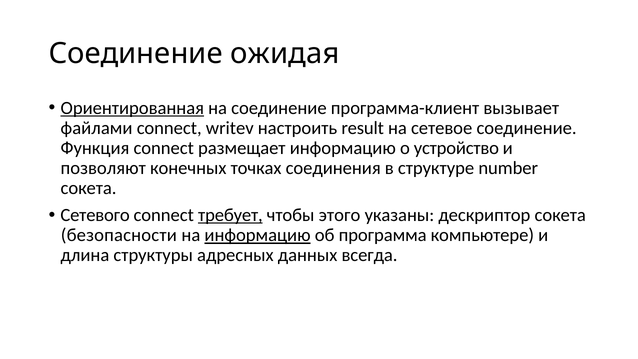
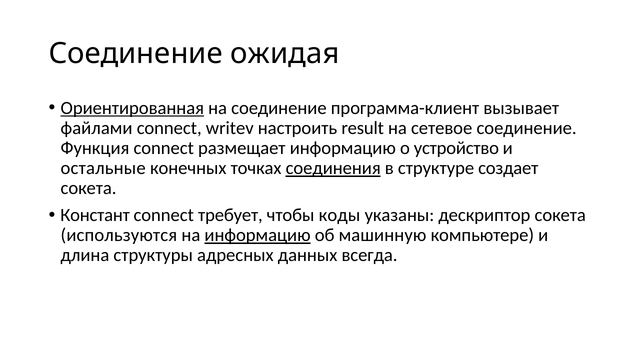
позволяют: позволяют -> остальные
соединения underline: none -> present
number: number -> создает
Сетевого: Сетевого -> Констант
требует underline: present -> none
этого: этого -> коды
безопасности: безопасности -> используются
программа: программа -> машинную
